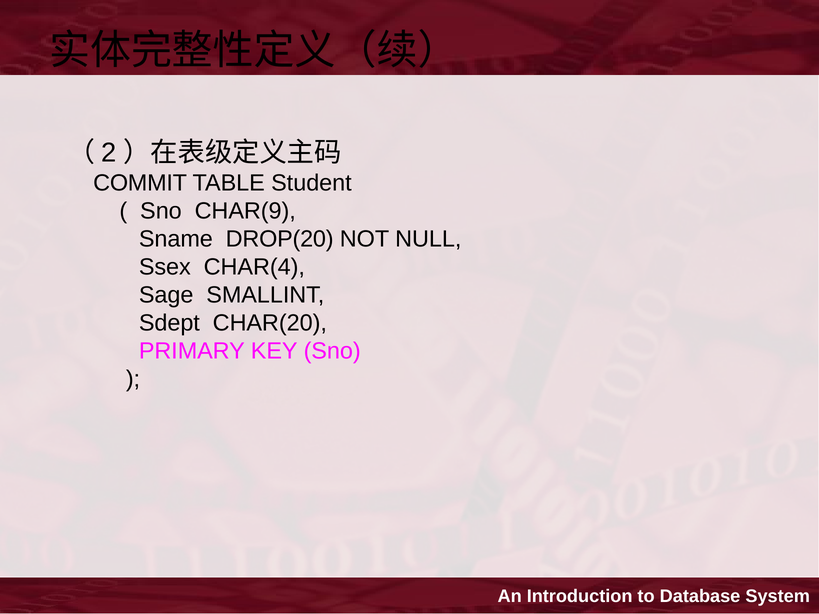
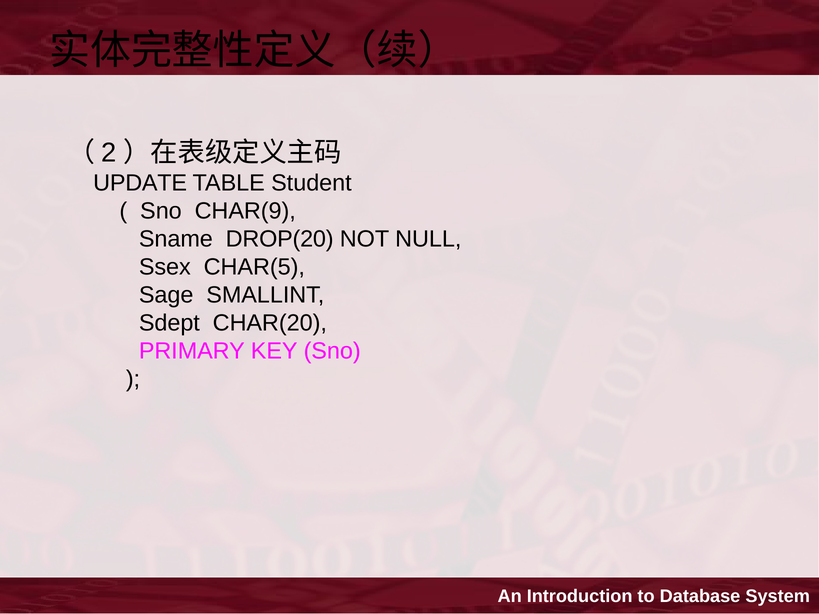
COMMIT: COMMIT -> UPDATE
CHAR(4: CHAR(4 -> CHAR(5
